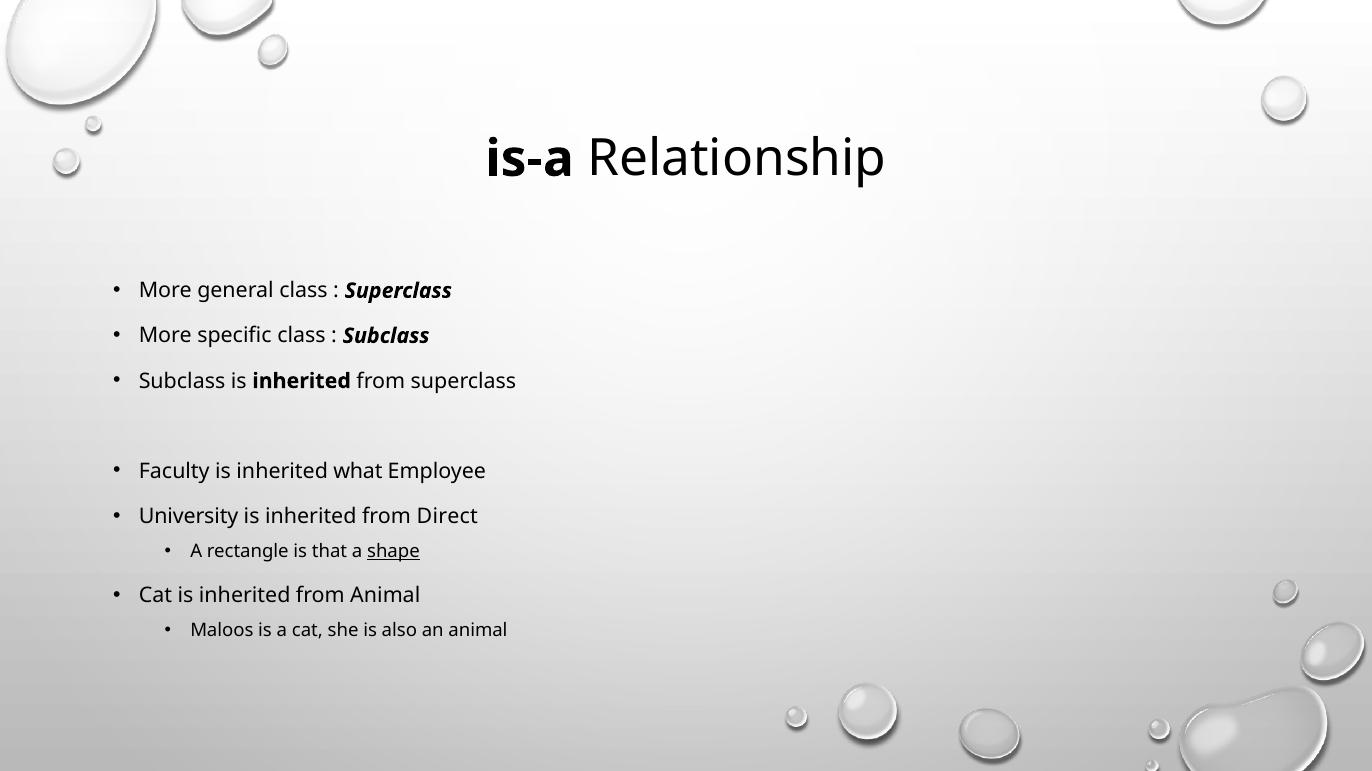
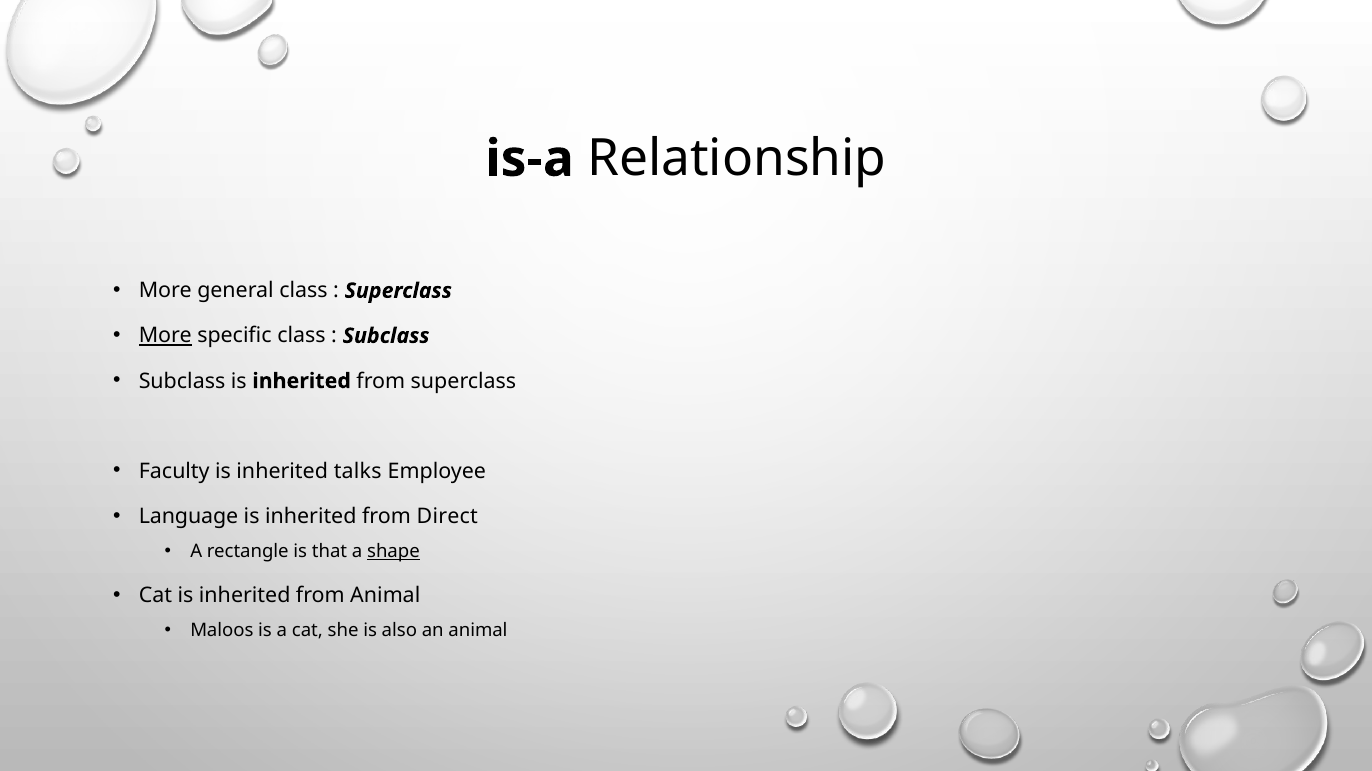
More at (165, 336) underline: none -> present
what: what -> talks
University: University -> Language
